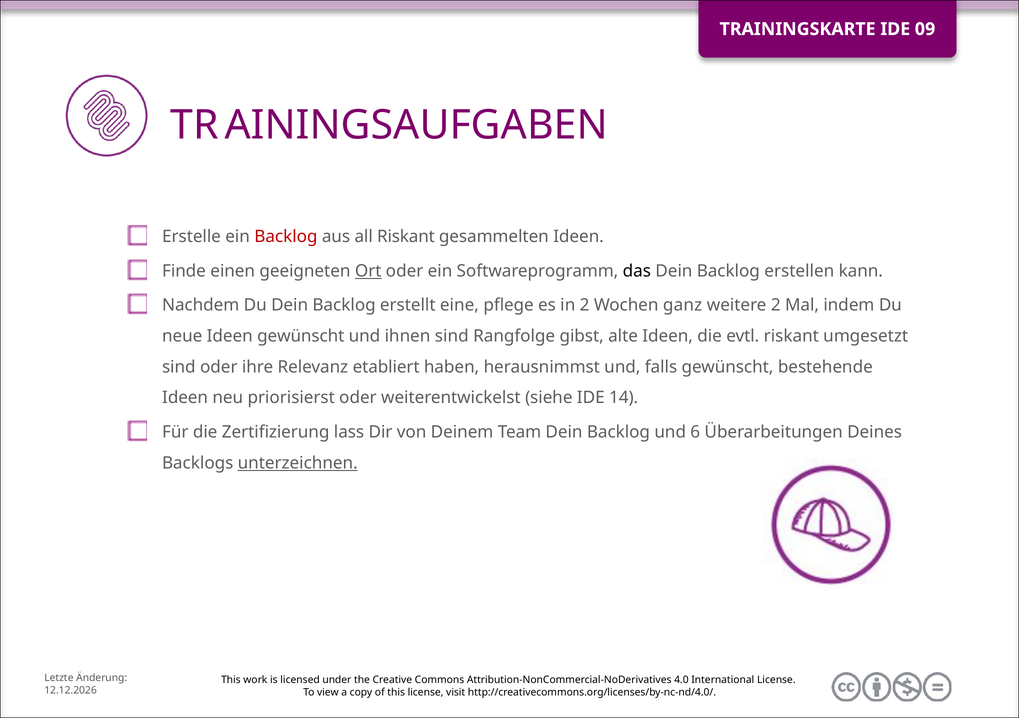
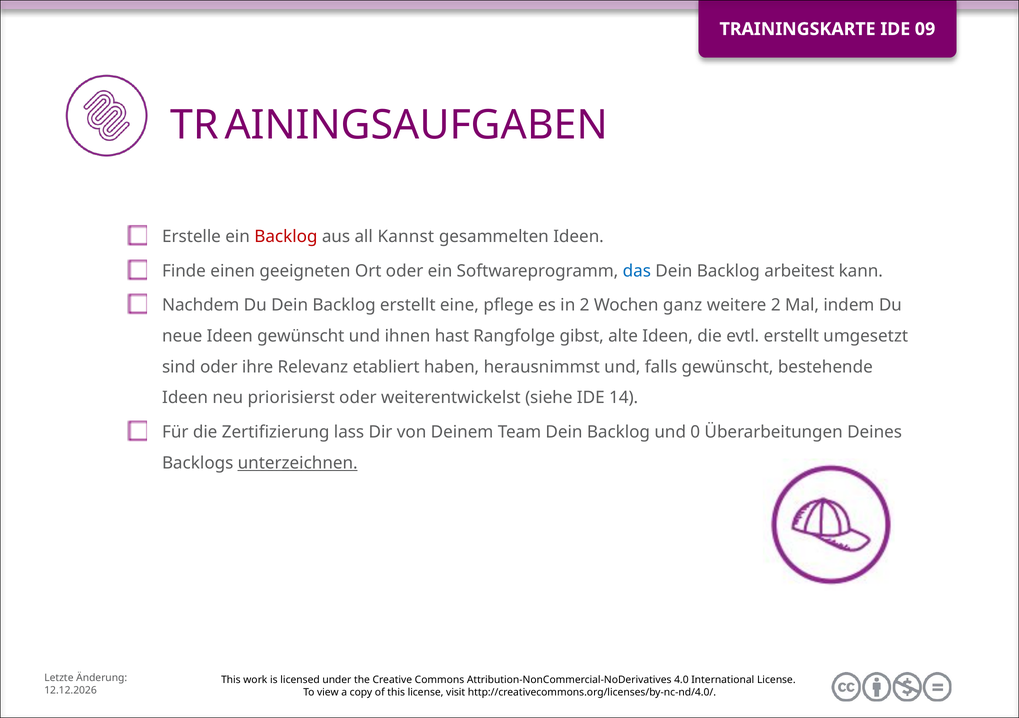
all Riskant: Riskant -> Kannst
Ort underline: present -> none
das colour: black -> blue
erstellen: erstellen -> arbeitest
ihnen sind: sind -> hast
evtl riskant: riskant -> erstellt
6: 6 -> 0
